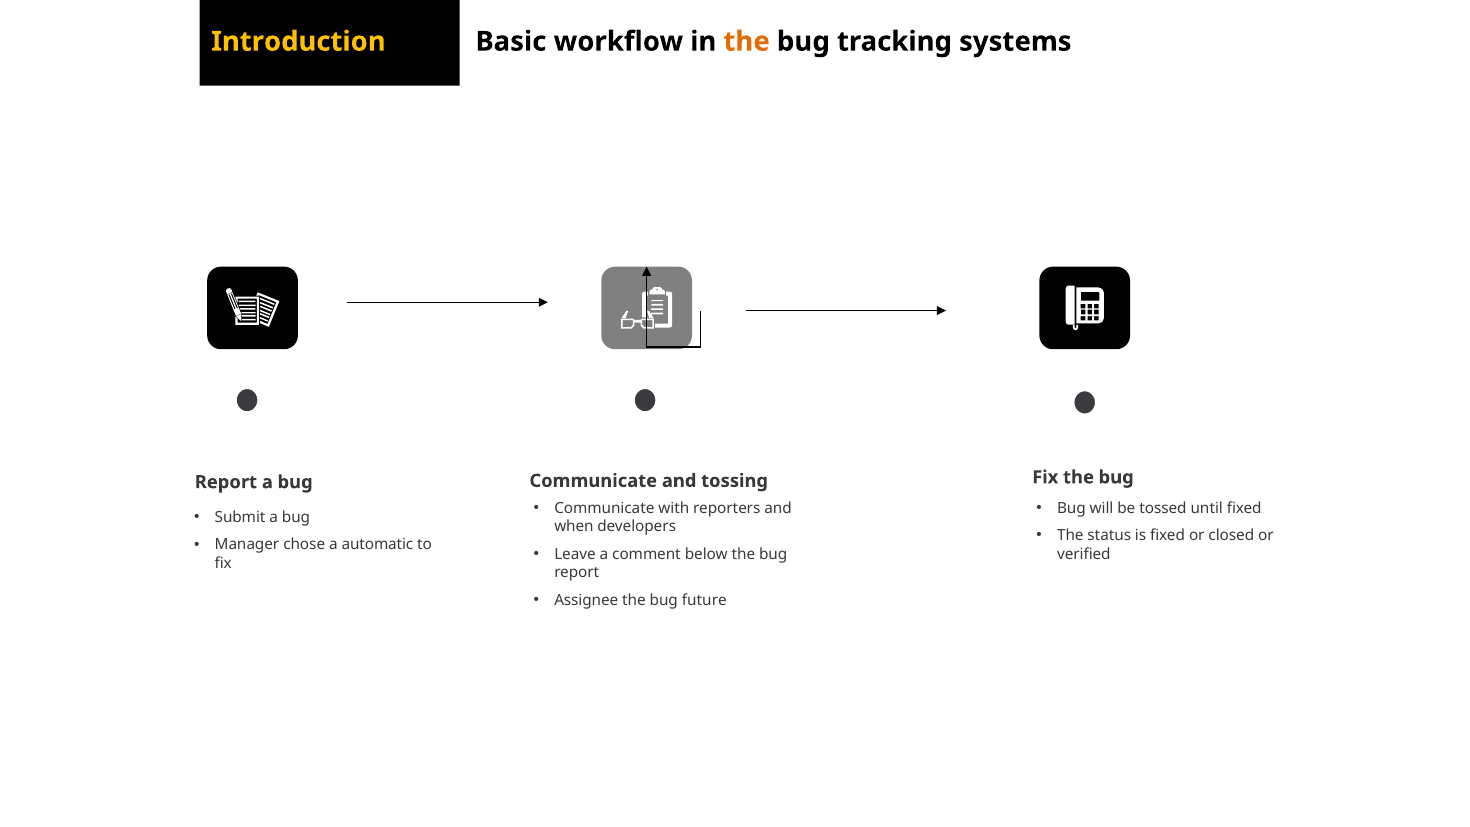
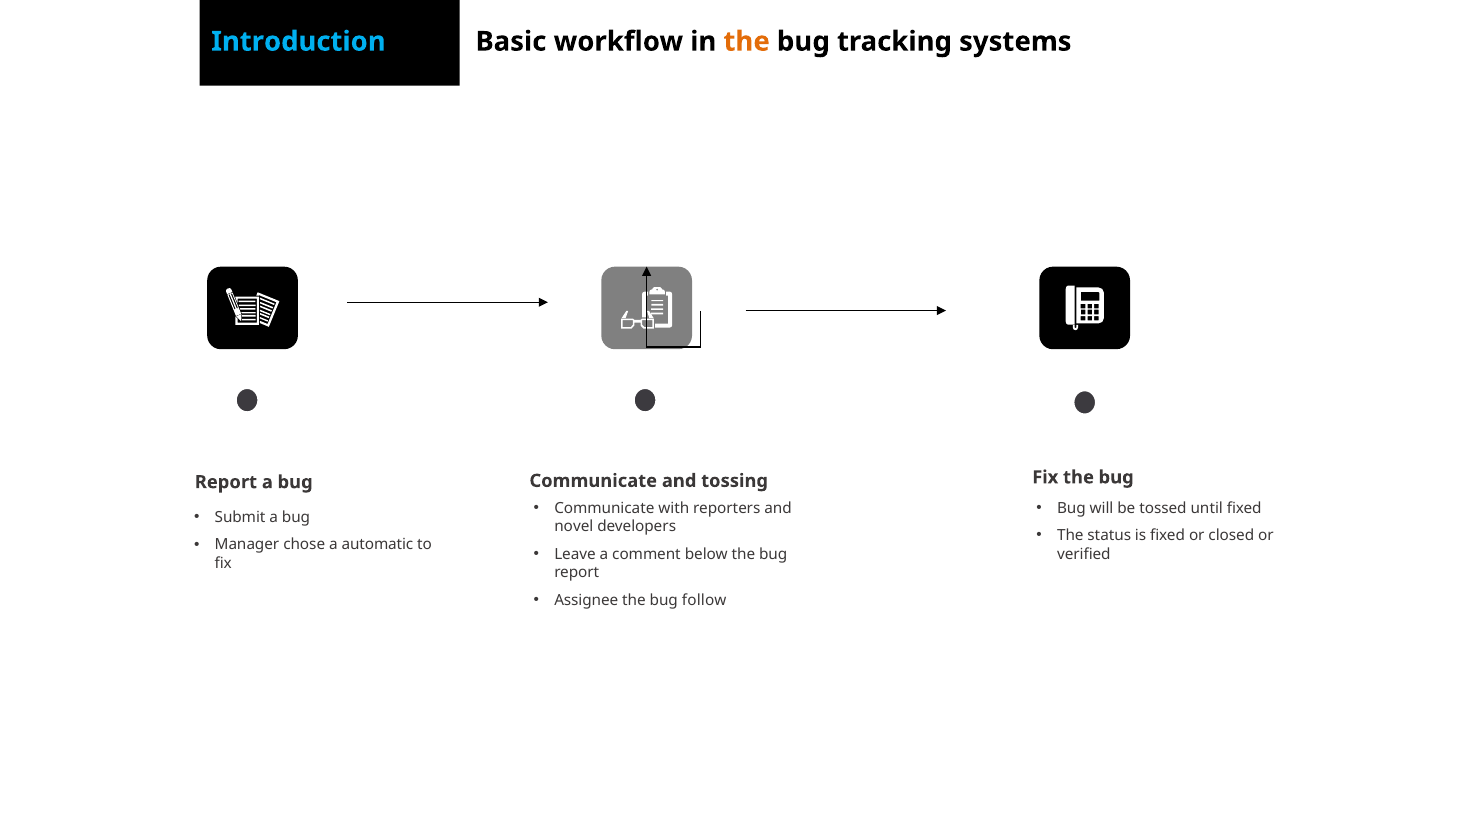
Introduction colour: yellow -> light blue
when: when -> novel
future: future -> follow
